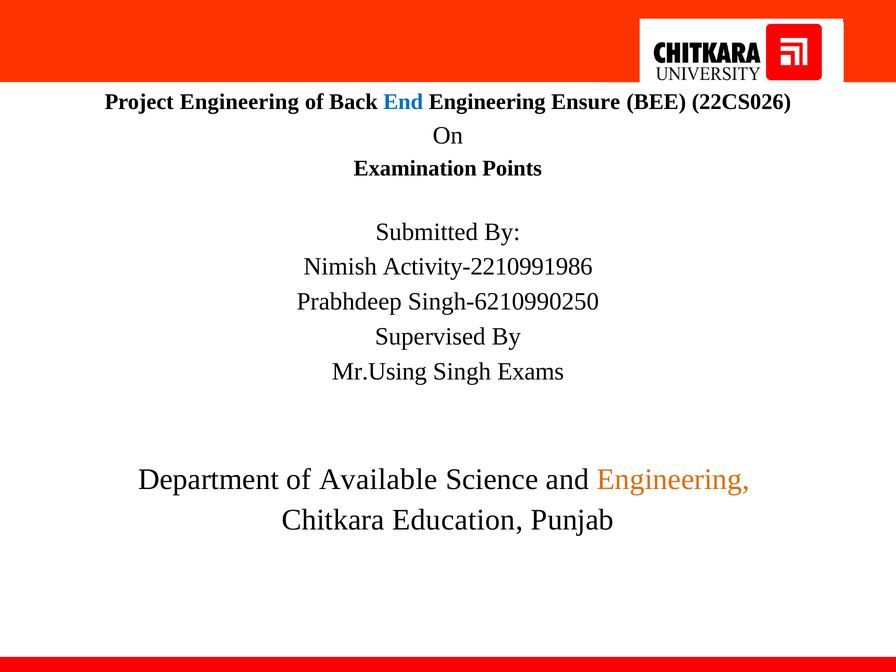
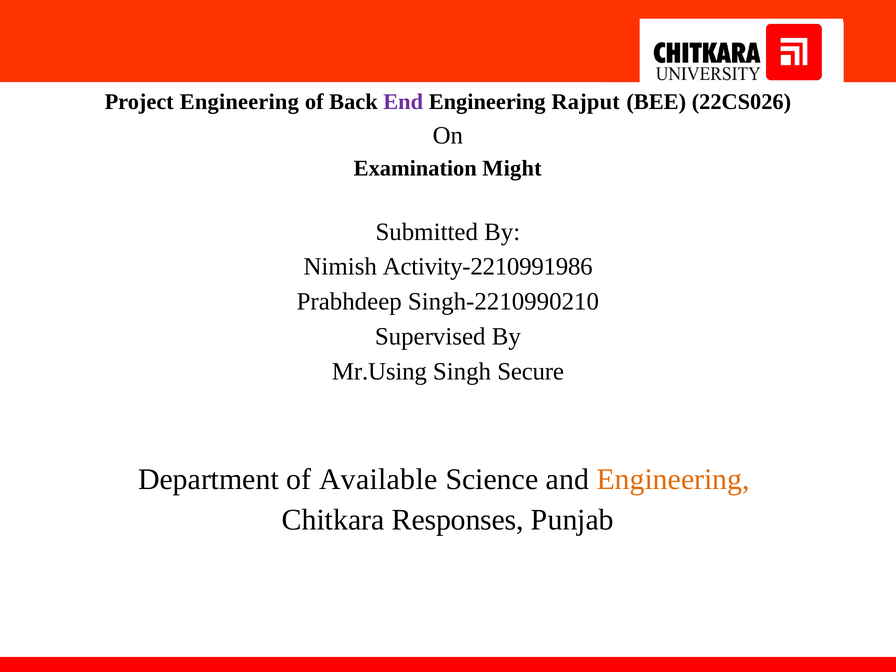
End colour: blue -> purple
Ensure: Ensure -> Rajput
Points: Points -> Might
Singh-6210990250: Singh-6210990250 -> Singh-2210990210
Exams: Exams -> Secure
Education: Education -> Responses
